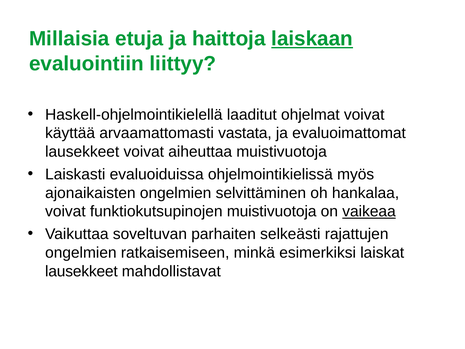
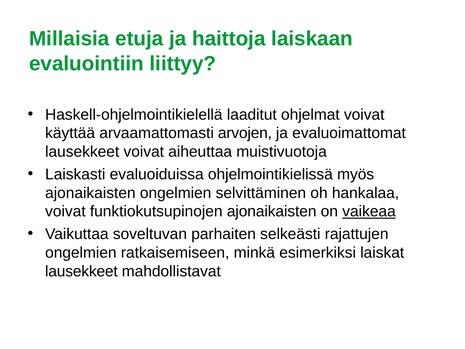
laiskaan underline: present -> none
vastata: vastata -> arvojen
funktiokutsupinojen muistivuotoja: muistivuotoja -> ajonaikaisten
